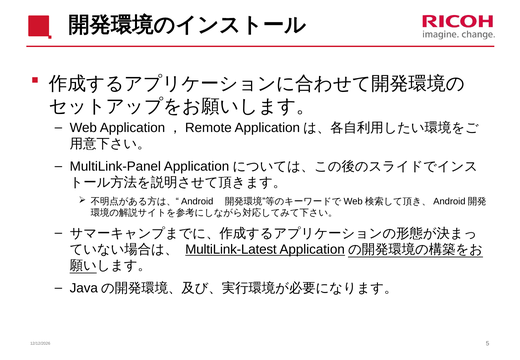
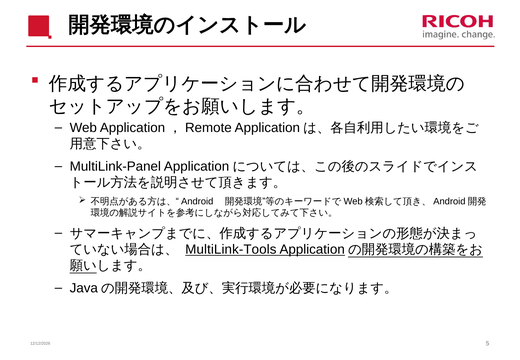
MultiLink-Latest: MultiLink-Latest -> MultiLink-Tools
